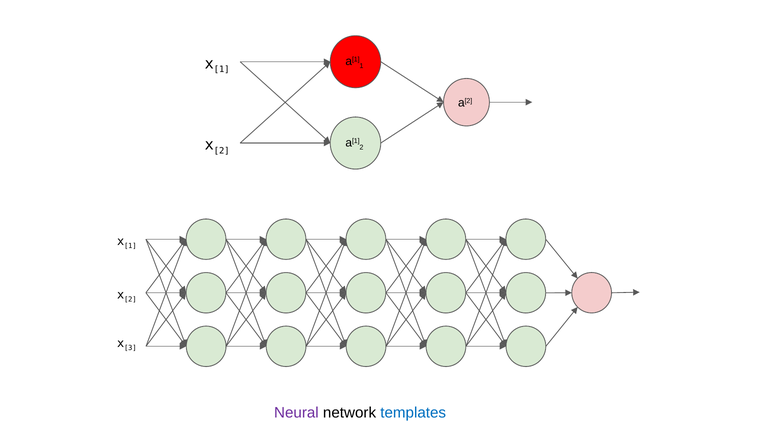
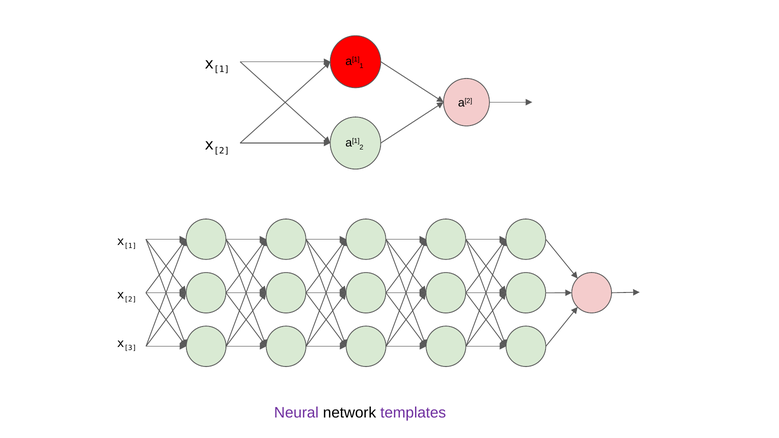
templates colour: blue -> purple
